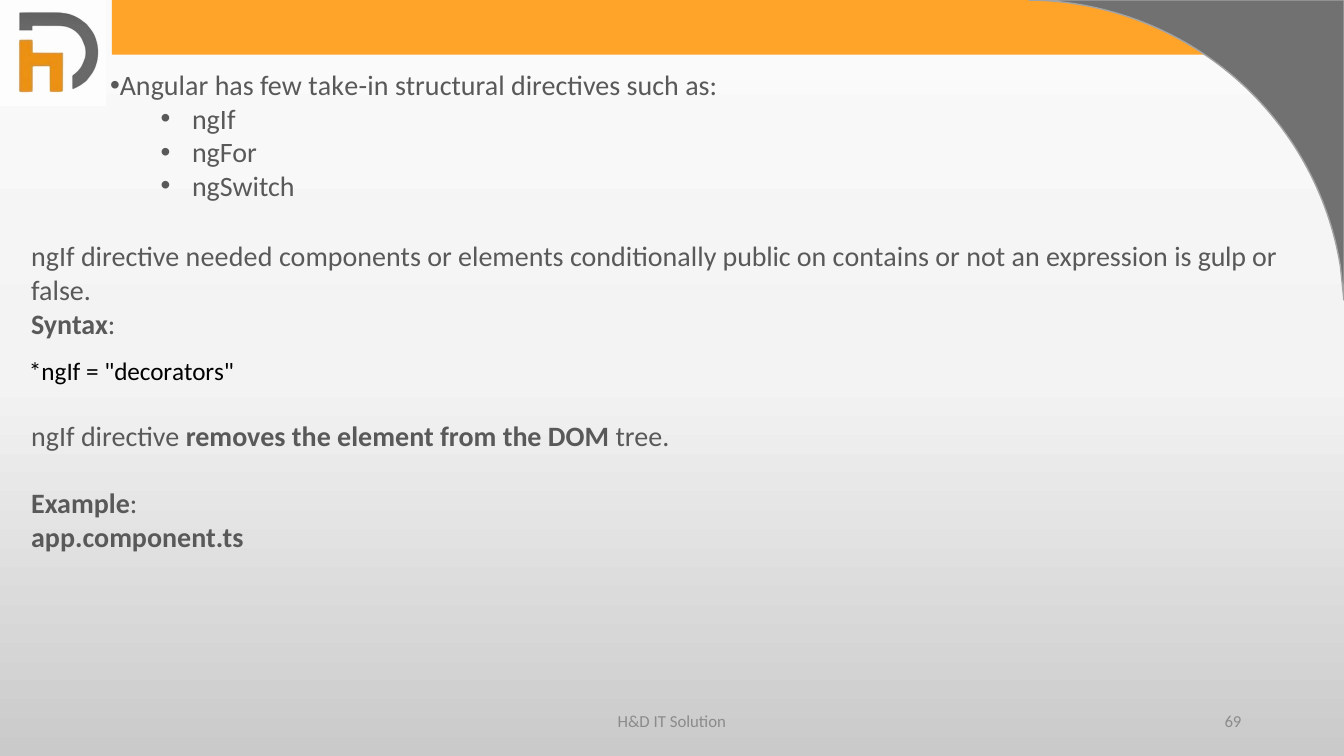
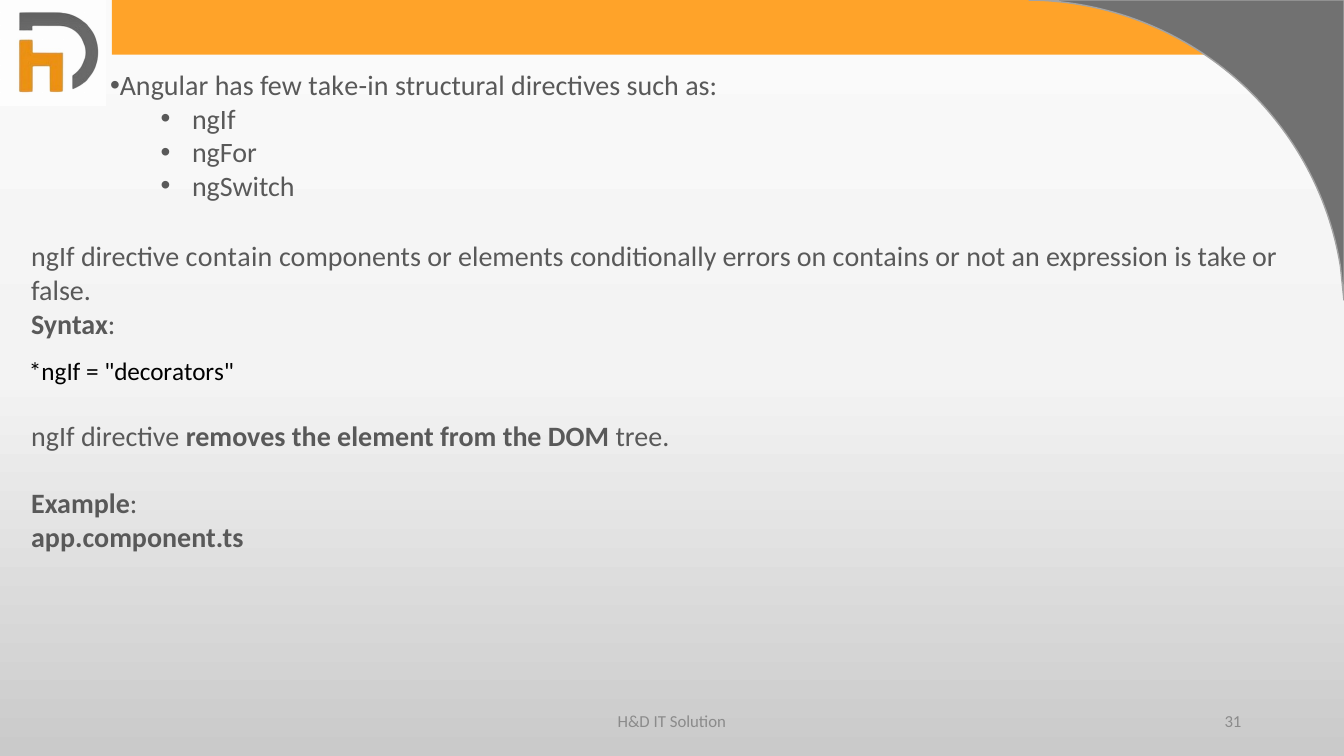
needed: needed -> contain
public: public -> errors
gulp: gulp -> take
69: 69 -> 31
